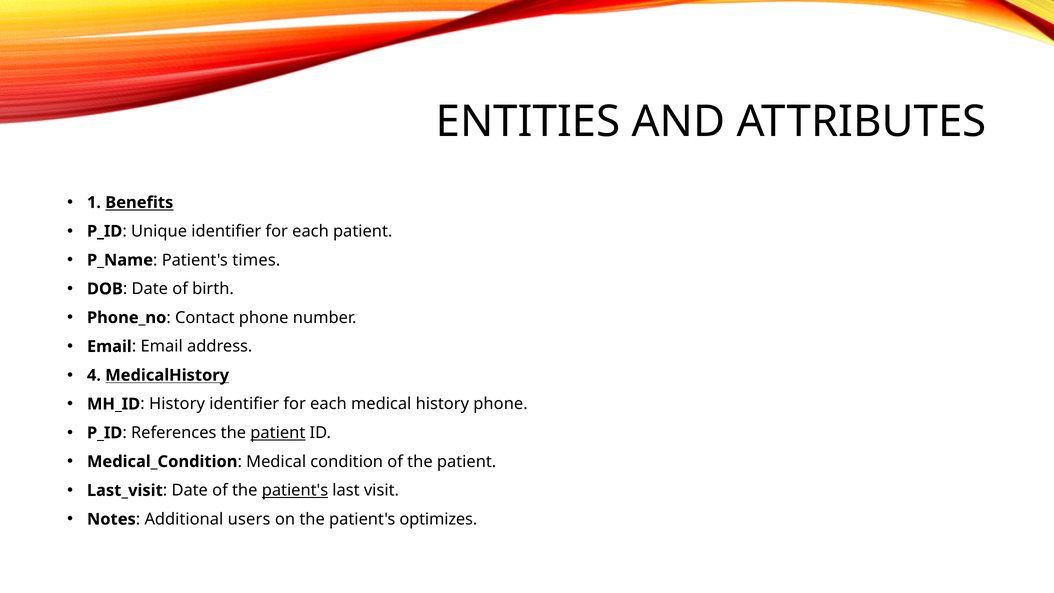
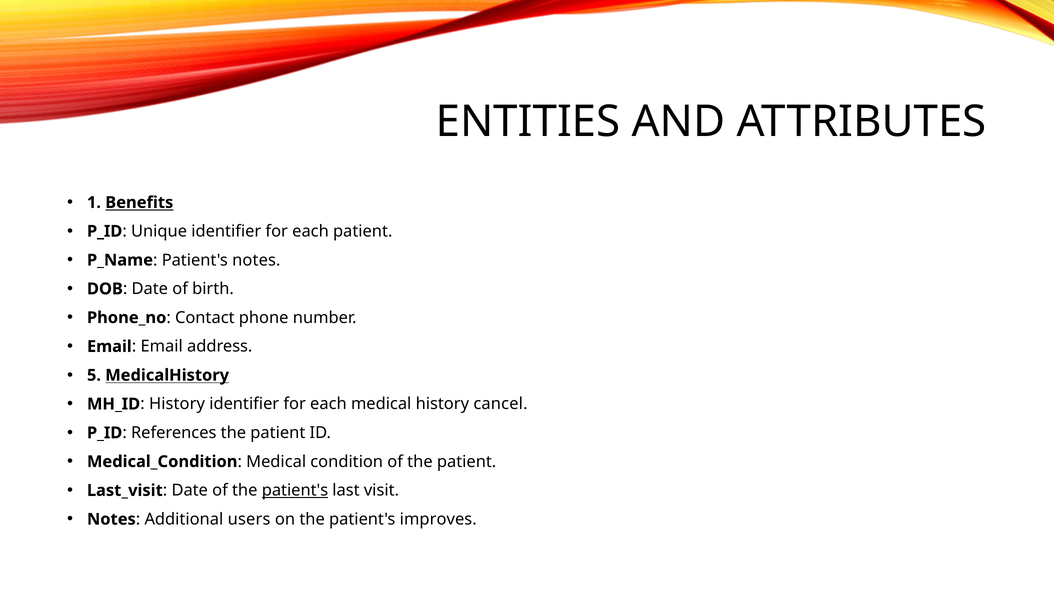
Patient's times: times -> notes
4: 4 -> 5
history phone: phone -> cancel
patient at (278, 433) underline: present -> none
optimizes: optimizes -> improves
